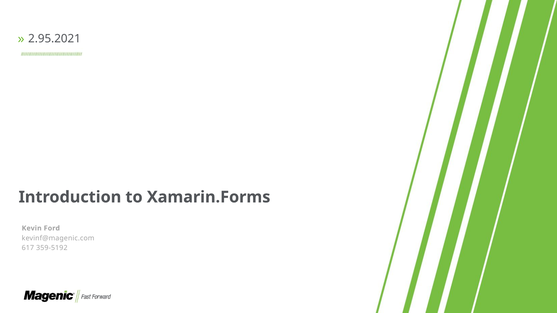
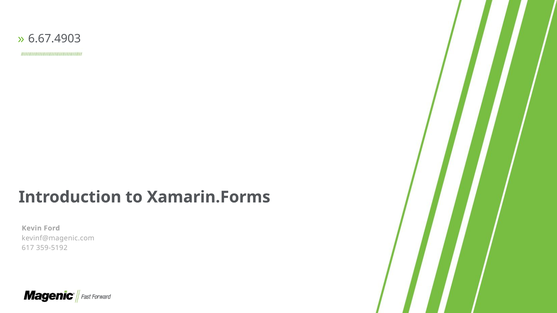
2.95.2021: 2.95.2021 -> 6.67.4903
